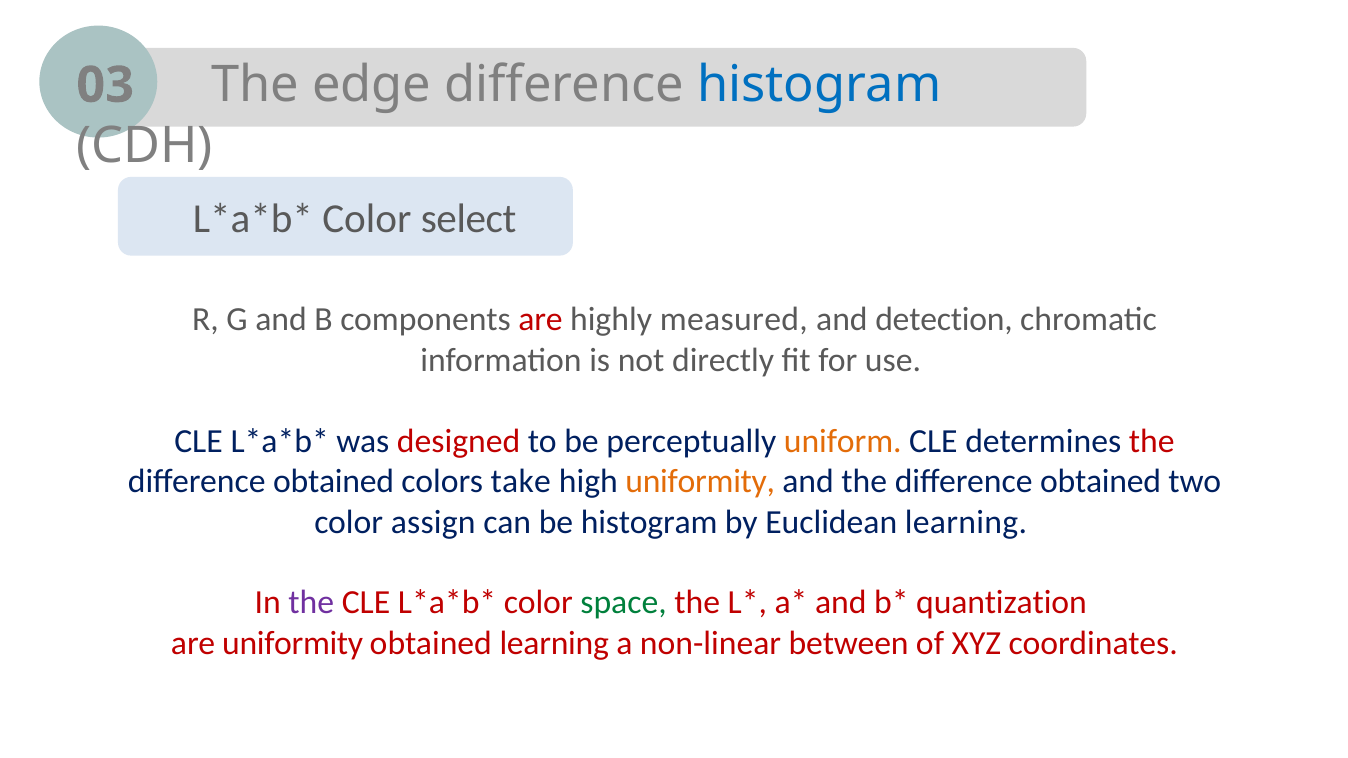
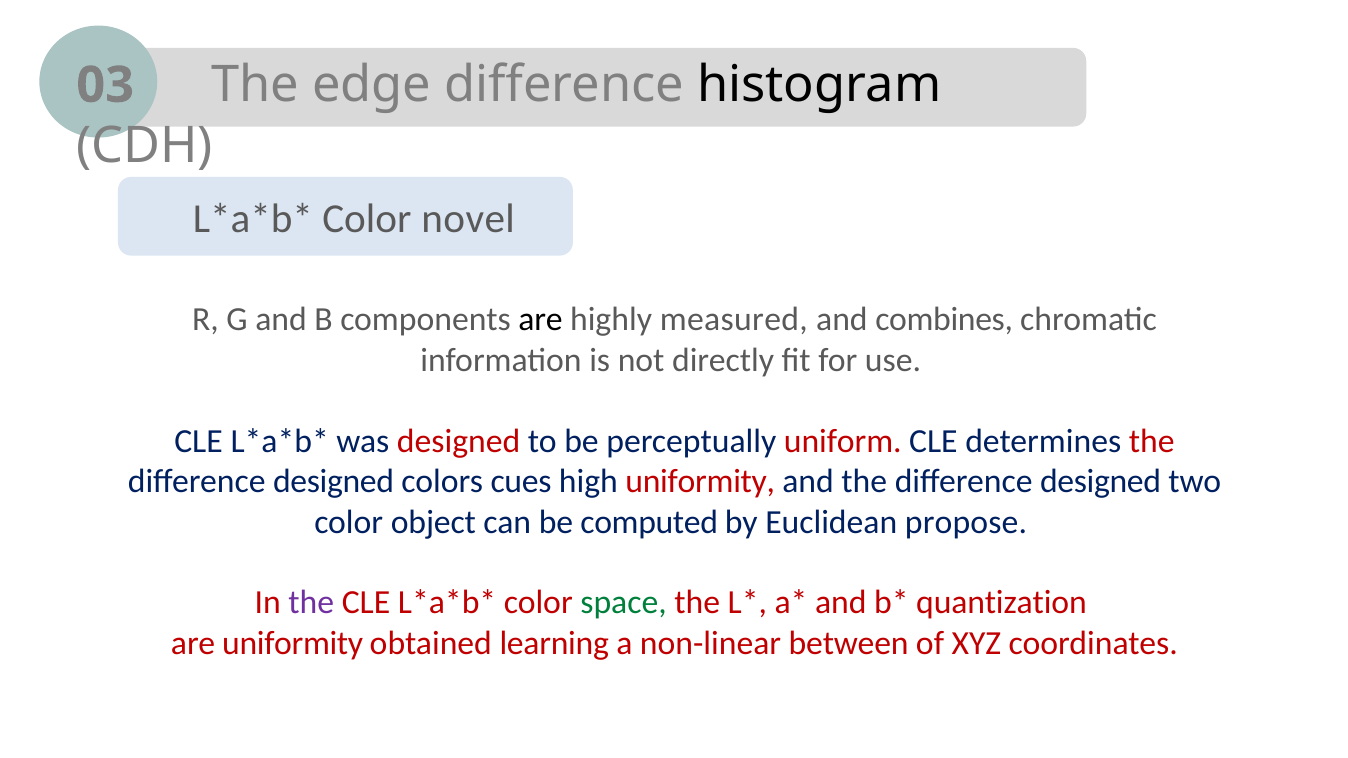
histogram at (819, 85) colour: blue -> black
select: select -> novel
are at (540, 320) colour: red -> black
detection: detection -> combines
uniform colour: orange -> red
obtained at (334, 482): obtained -> designed
take: take -> cues
uniformity at (700, 482) colour: orange -> red
and the difference obtained: obtained -> designed
assign: assign -> object
be histogram: histogram -> computed
Euclidean learning: learning -> propose
